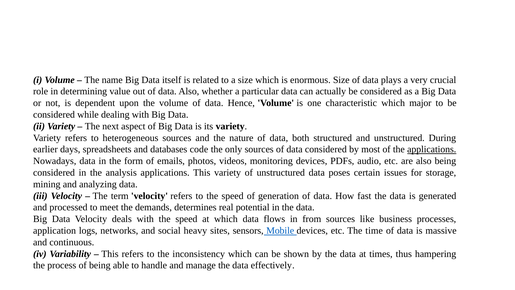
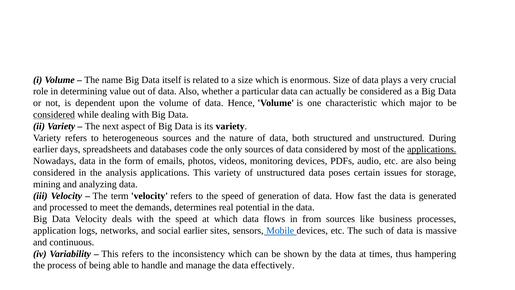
considered at (54, 115) underline: none -> present
social heavy: heavy -> earlier
time: time -> such
